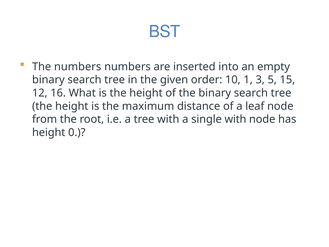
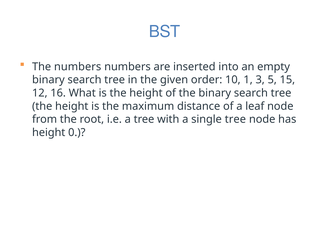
single with: with -> tree
